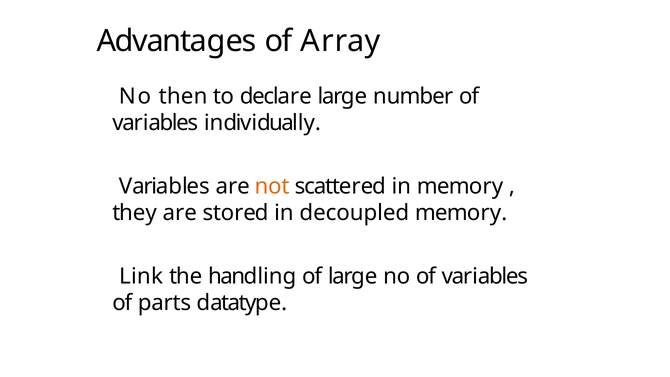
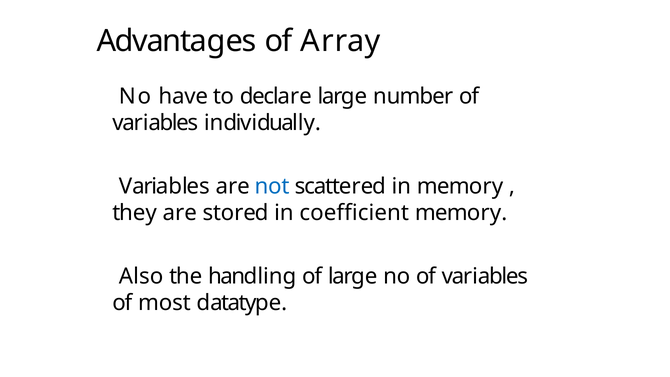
then: then -> have
not colour: orange -> blue
decoupled: decoupled -> coefficient
Link: Link -> Also
parts: parts -> most
